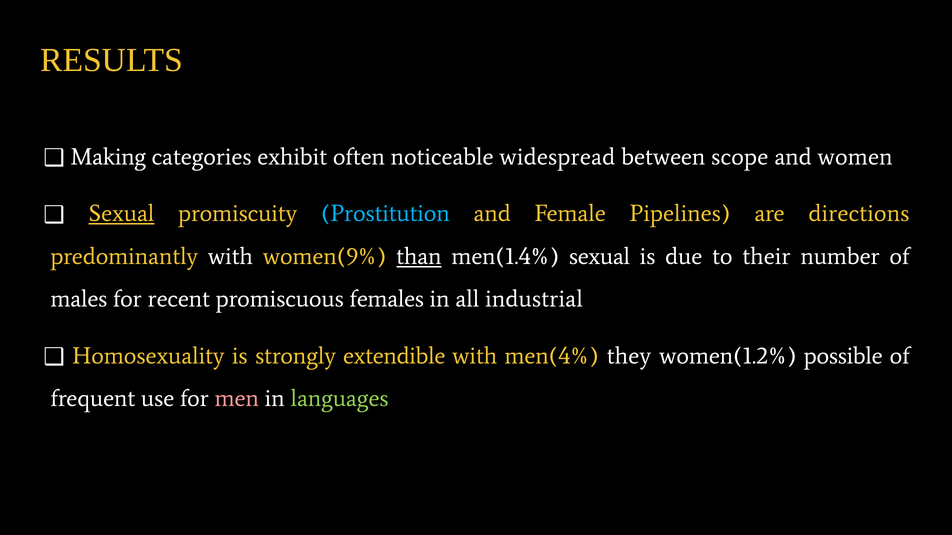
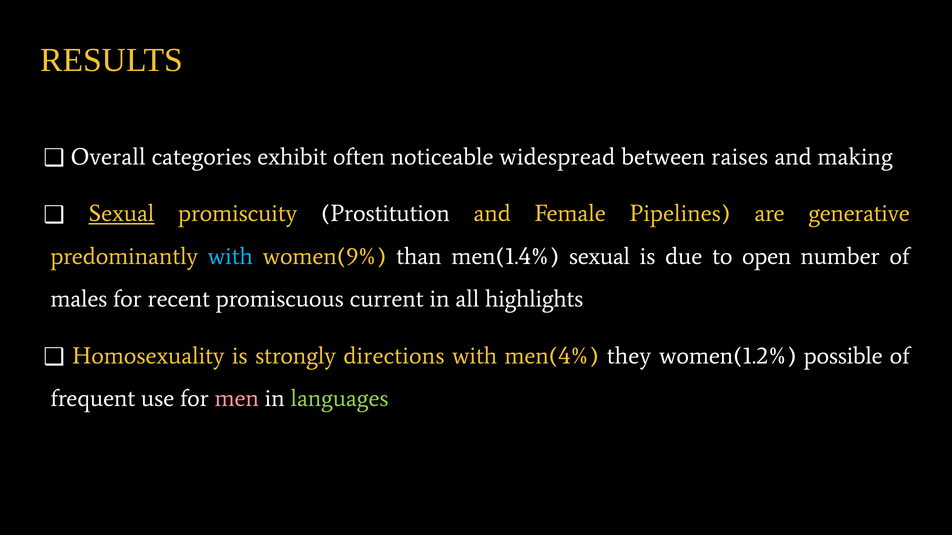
Making: Making -> Overall
scope: scope -> raises
women: women -> making
Prostitution colour: light blue -> white
directions: directions -> generative
with at (230, 257) colour: white -> light blue
than underline: present -> none
their: their -> open
females: females -> current
industrial: industrial -> highlights
extendible: extendible -> directions
